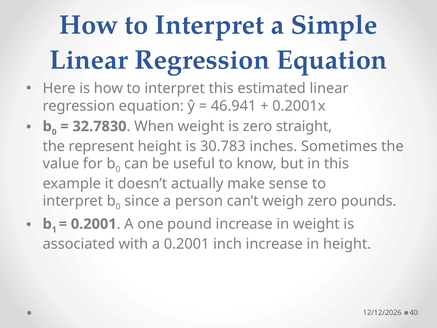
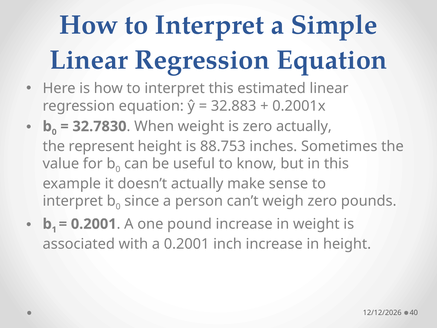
46.941: 46.941 -> 32.883
zero straight: straight -> actually
30.783: 30.783 -> 88.753
